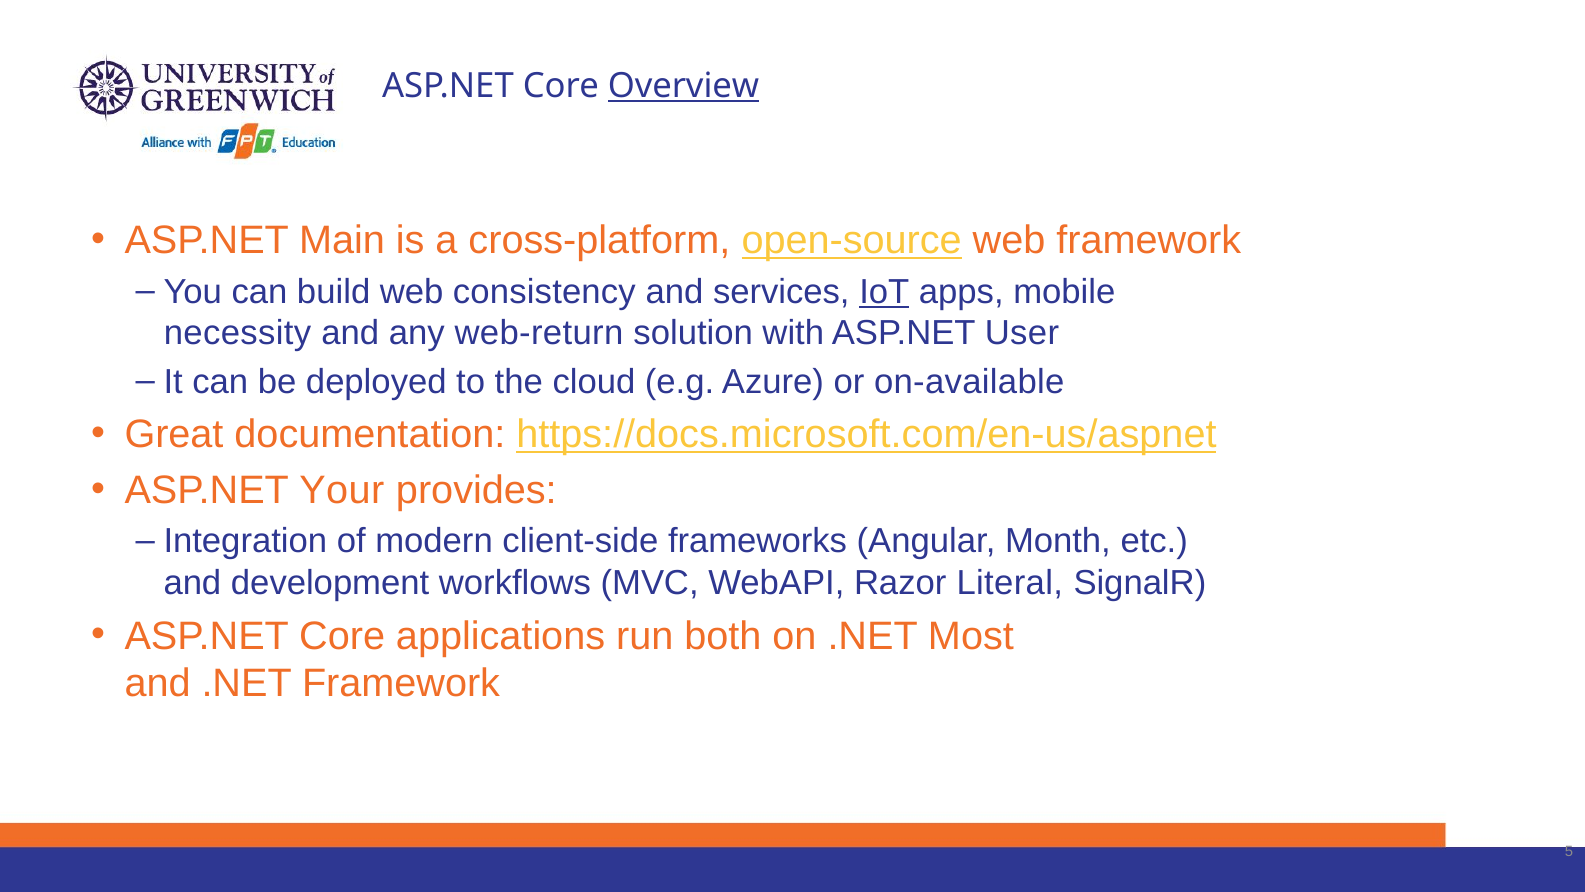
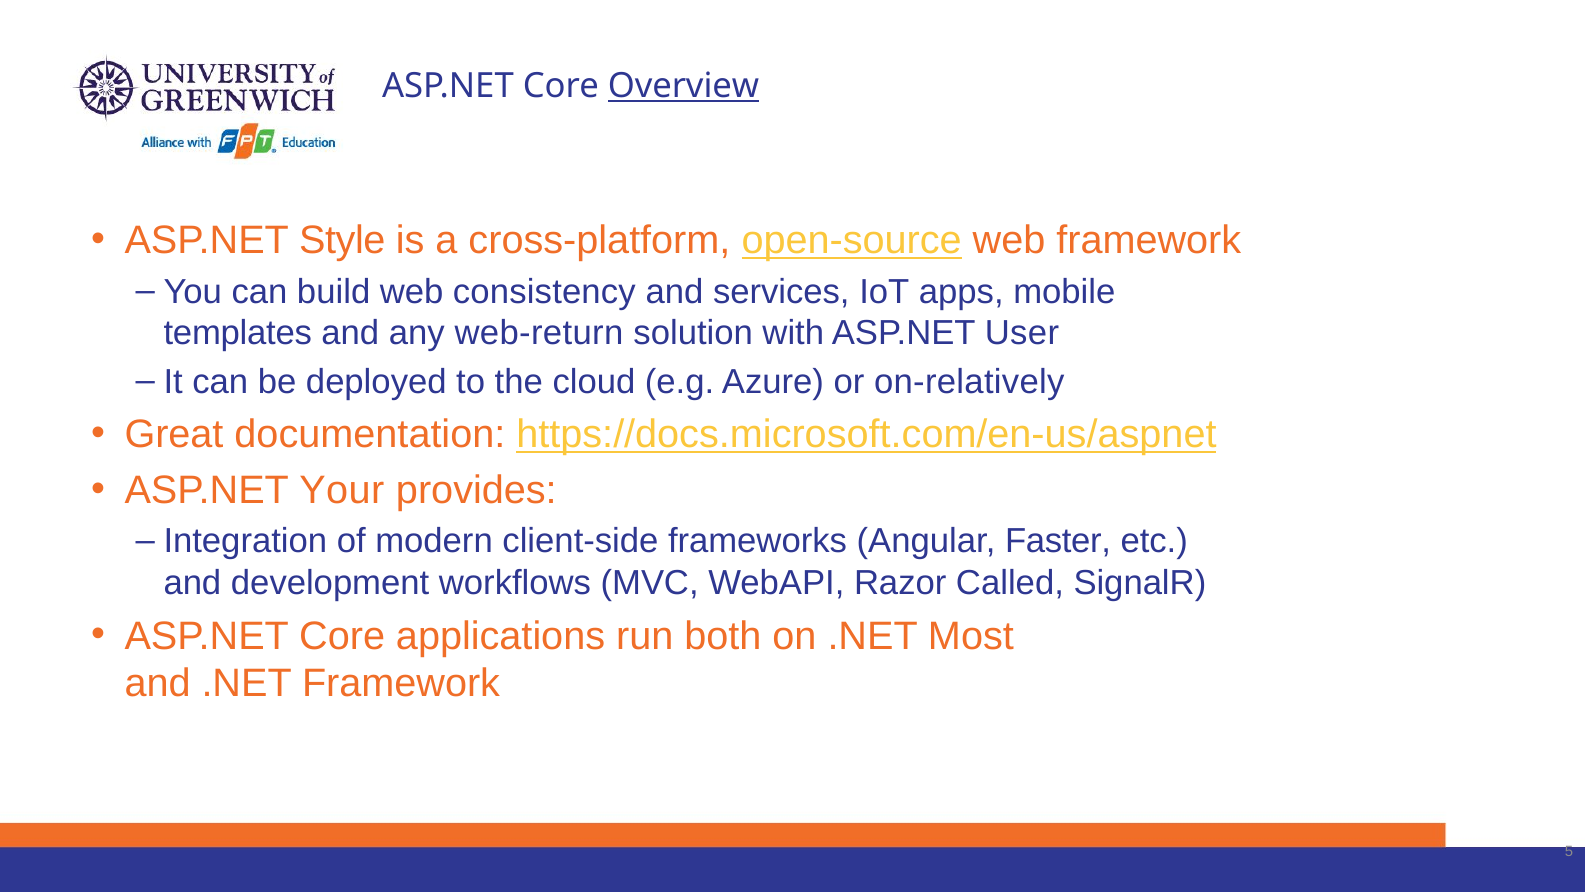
Main: Main -> Style
IoT underline: present -> none
necessity: necessity -> templates
on-available: on-available -> on-relatively
Month: Month -> Faster
Literal: Literal -> Called
